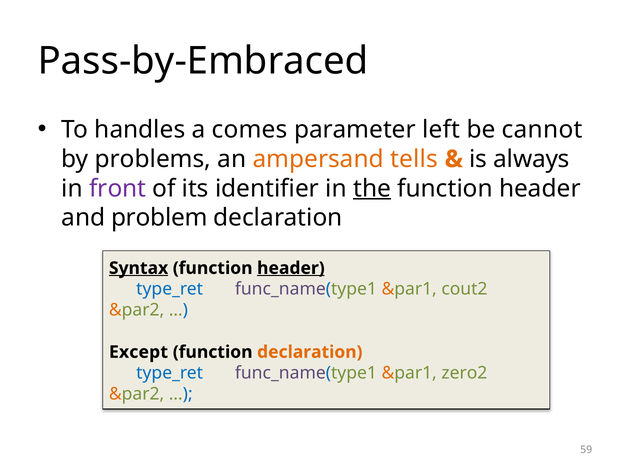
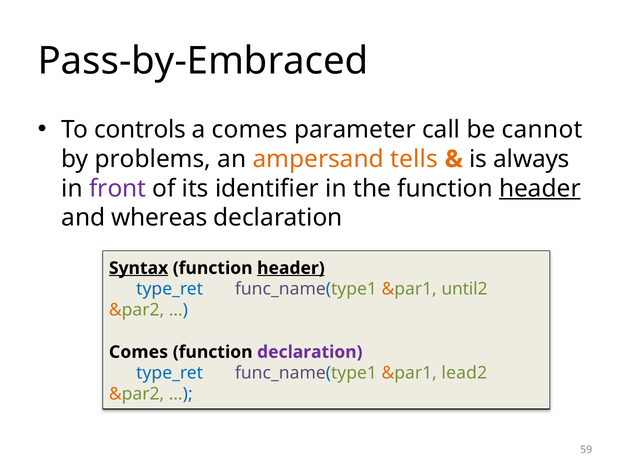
handles: handles -> controls
left: left -> call
the underline: present -> none
header at (540, 189) underline: none -> present
problem: problem -> whereas
cout2: cout2 -> until2
Except at (138, 352): Except -> Comes
declaration at (310, 352) colour: orange -> purple
zero2: zero2 -> lead2
